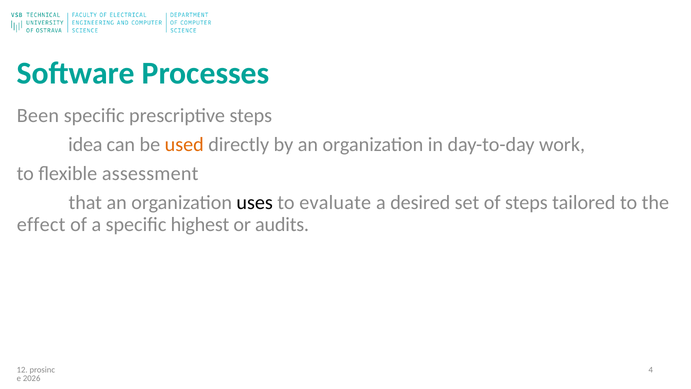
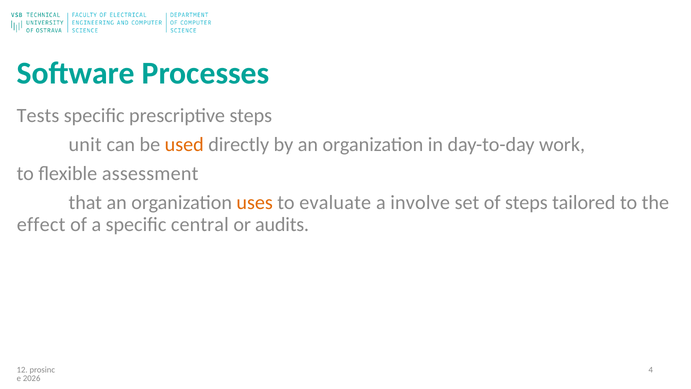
Been: Been -> Tests
idea: idea -> unit
uses colour: black -> orange
desired: desired -> involve
highest: highest -> central
